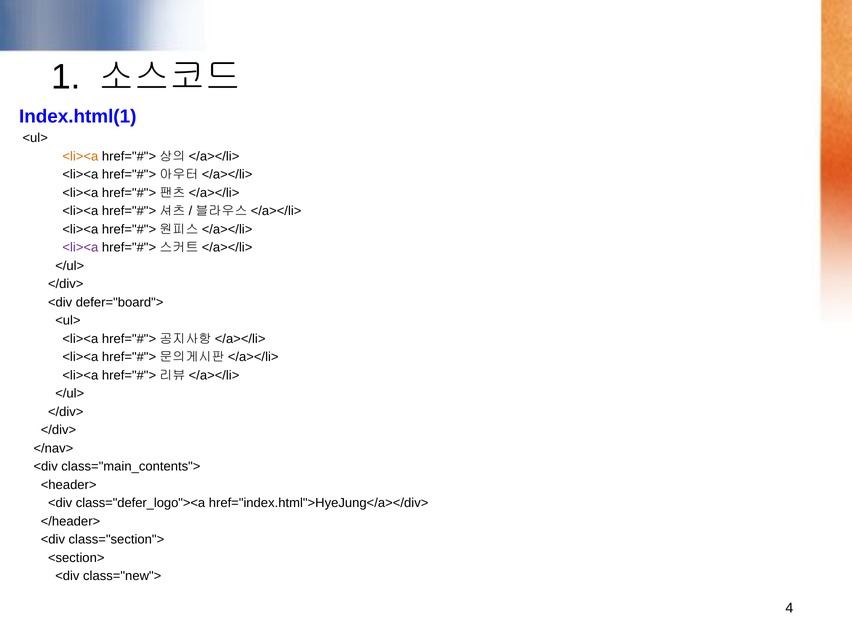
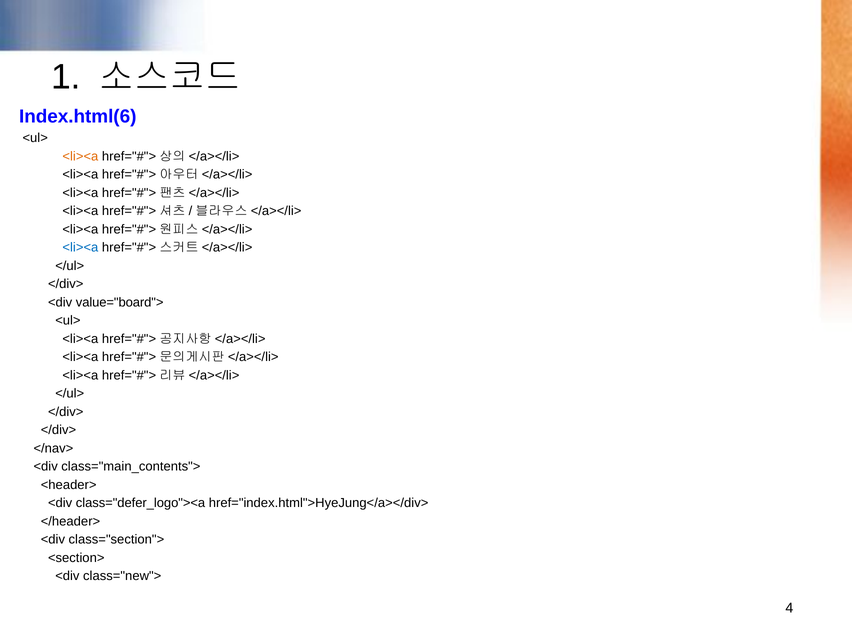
Index.html(1: Index.html(1 -> Index.html(6
<li><a at (80, 248) colour: purple -> blue
defer="board">: defer="board"> -> value="board">
